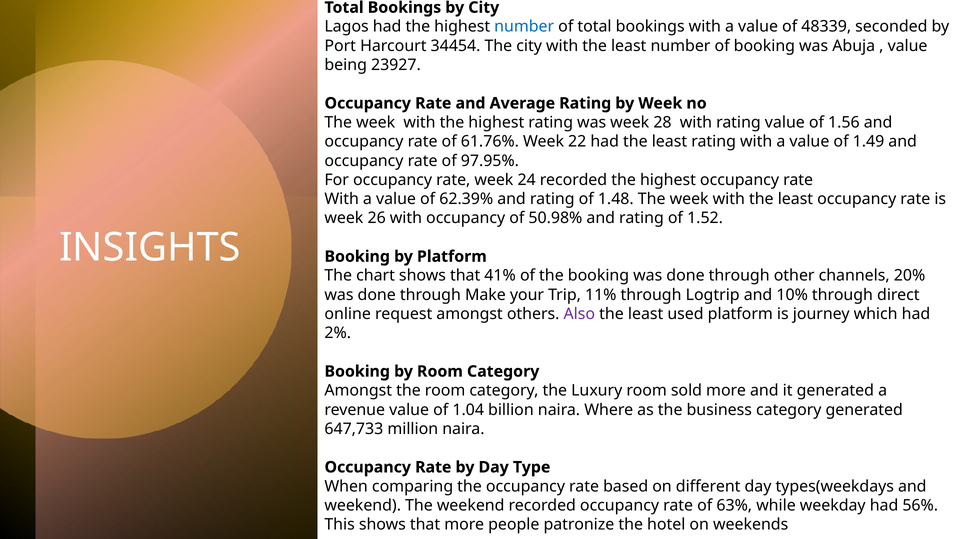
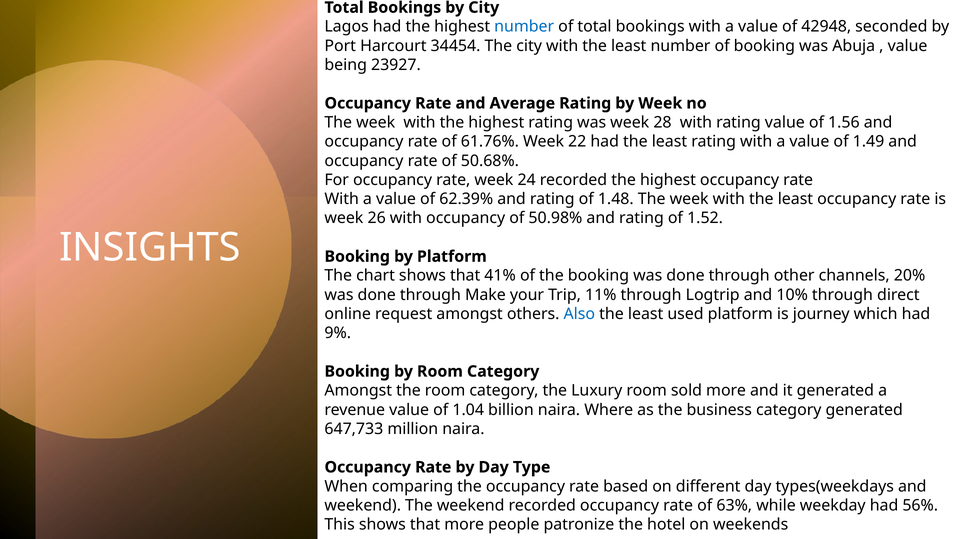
48339: 48339 -> 42948
97.95%: 97.95% -> 50.68%
Also colour: purple -> blue
2%: 2% -> 9%
